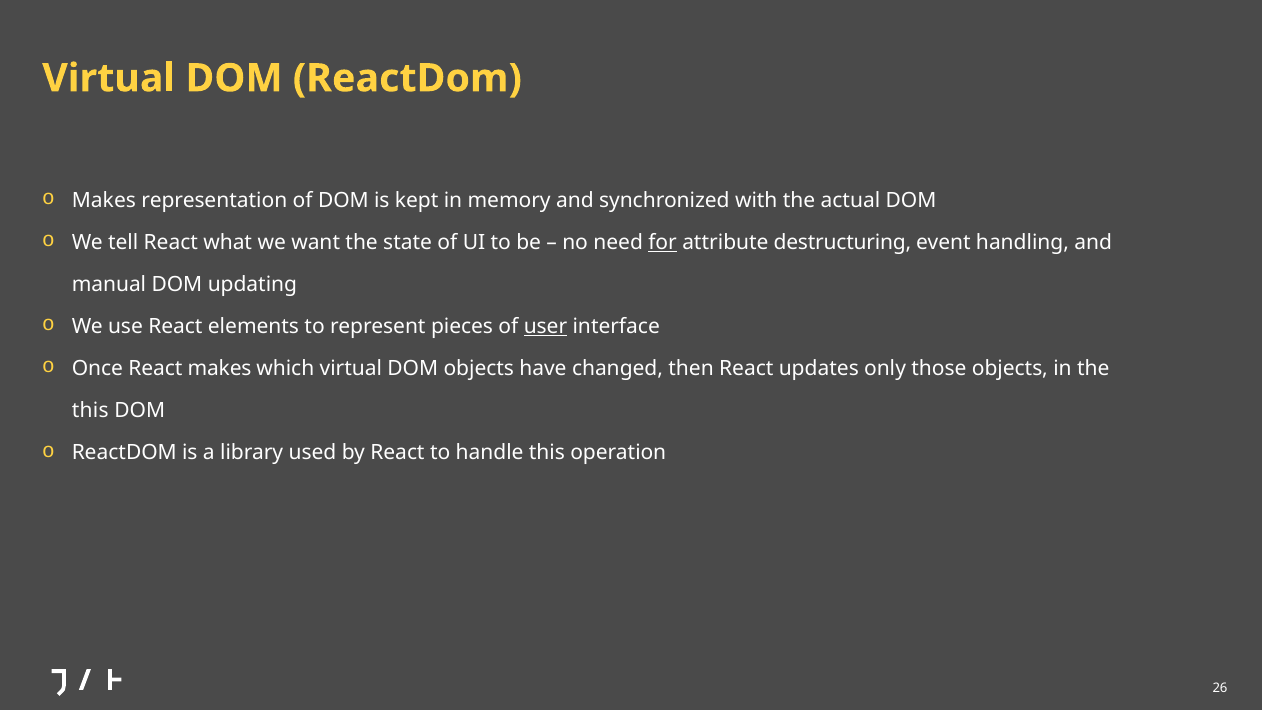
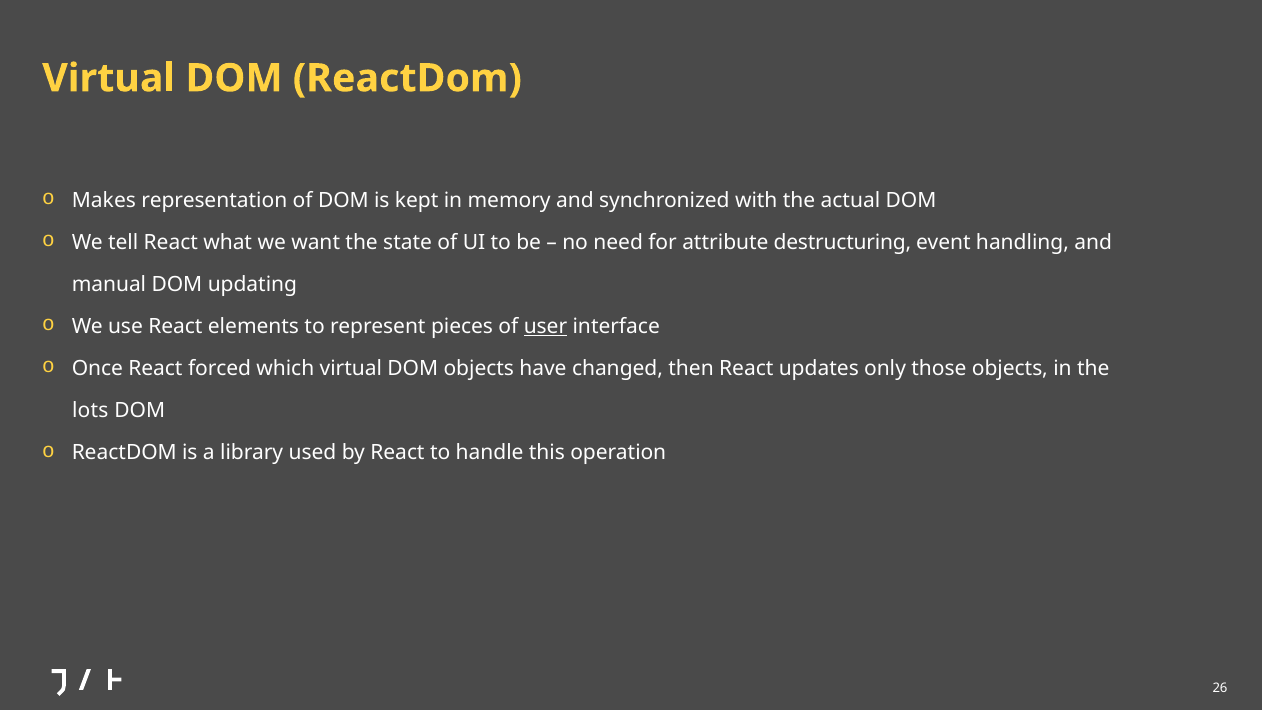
for underline: present -> none
React makes: makes -> forced
this at (90, 411): this -> lots
